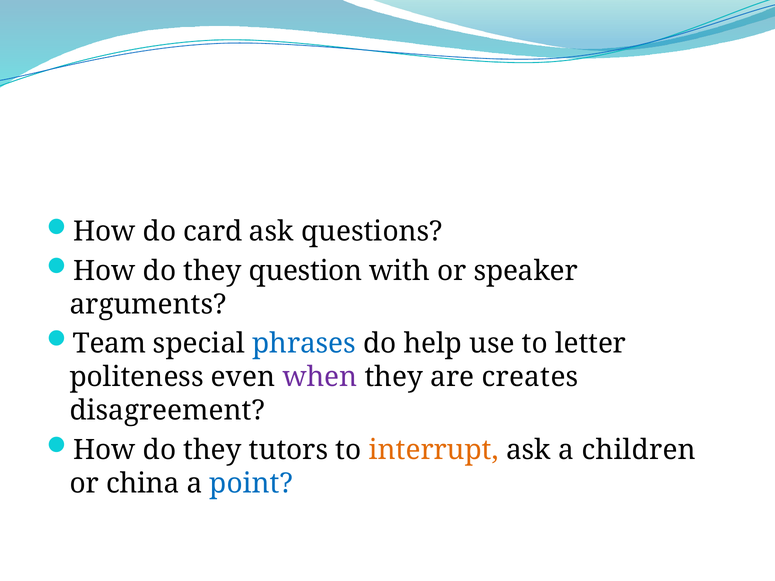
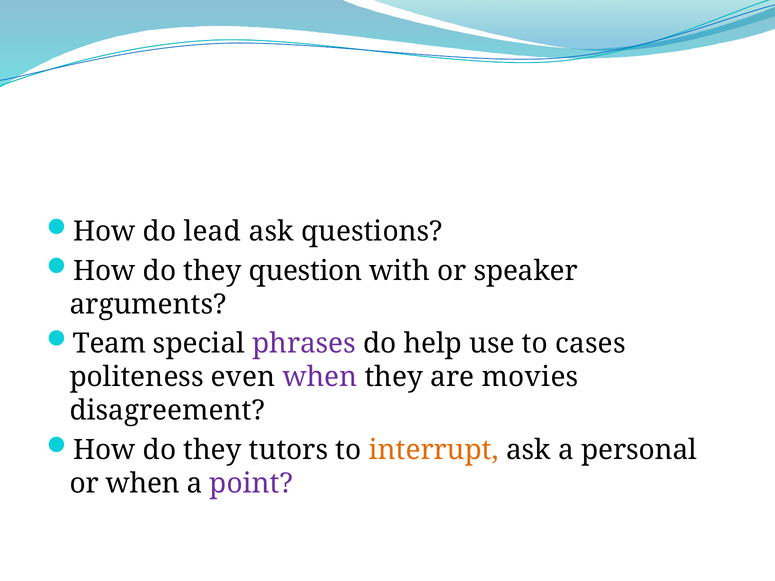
card: card -> lead
phrases colour: blue -> purple
letter: letter -> cases
creates: creates -> movies
children: children -> personal
or china: china -> when
point colour: blue -> purple
